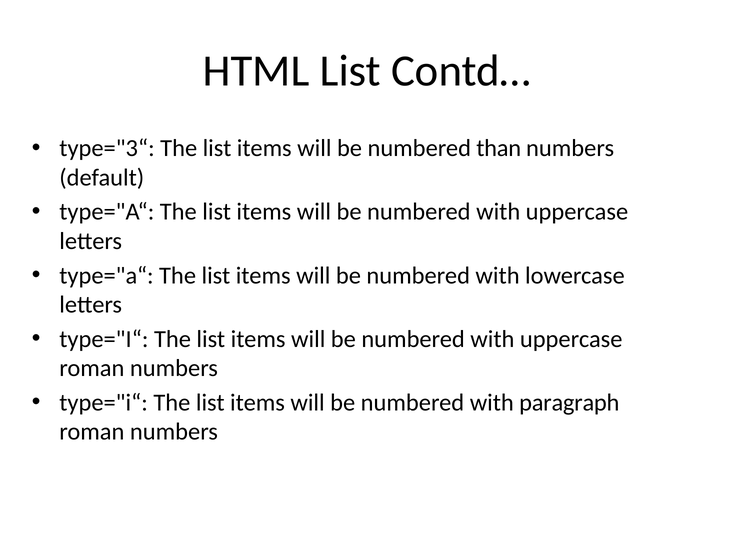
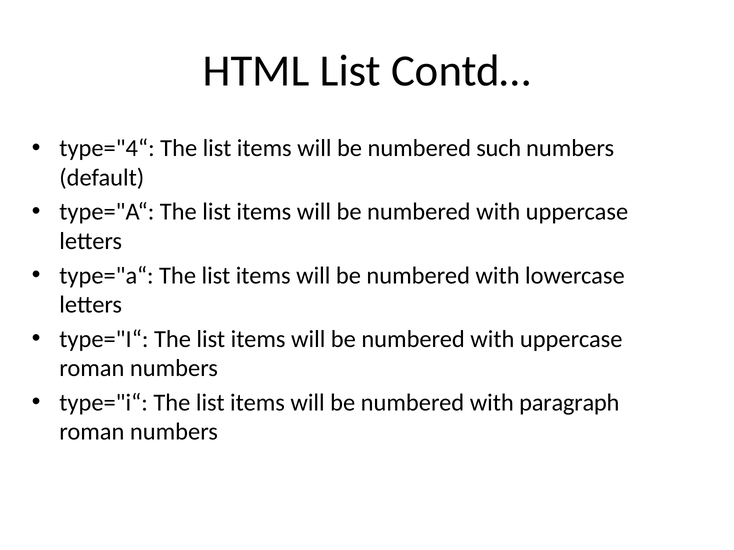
type="3“: type="3“ -> type="4“
than: than -> such
